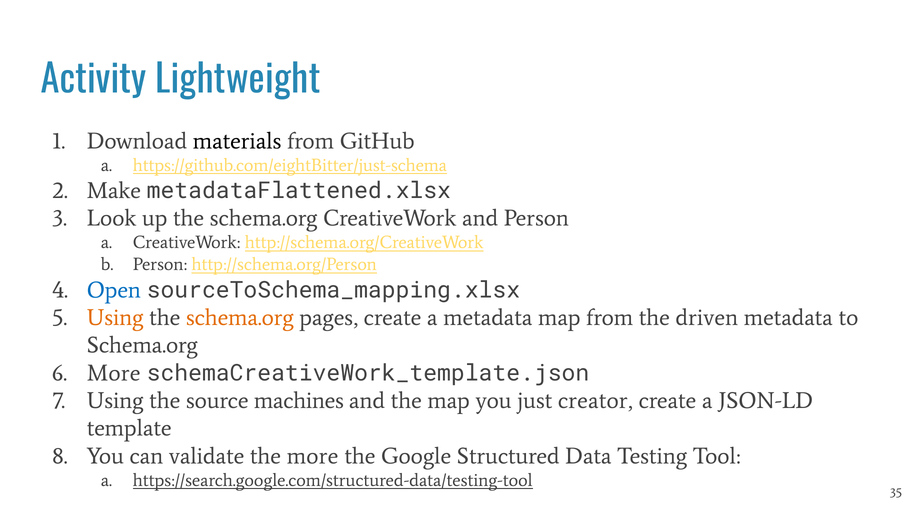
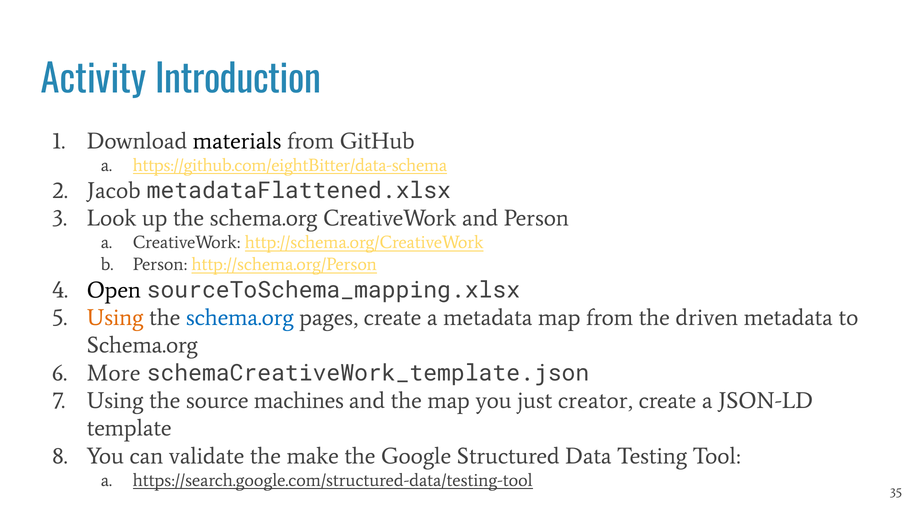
Lightweight: Lightweight -> Introduction
https://github.com/eightBitter/just-schema: https://github.com/eightBitter/just-schema -> https://github.com/eightBitter/data-schema
Make: Make -> Jacob
Open colour: blue -> black
schema.org at (240, 317) colour: orange -> blue
the more: more -> make
